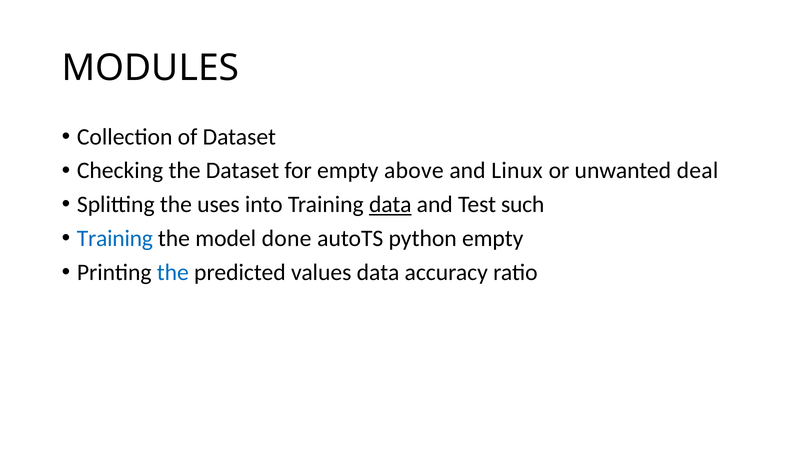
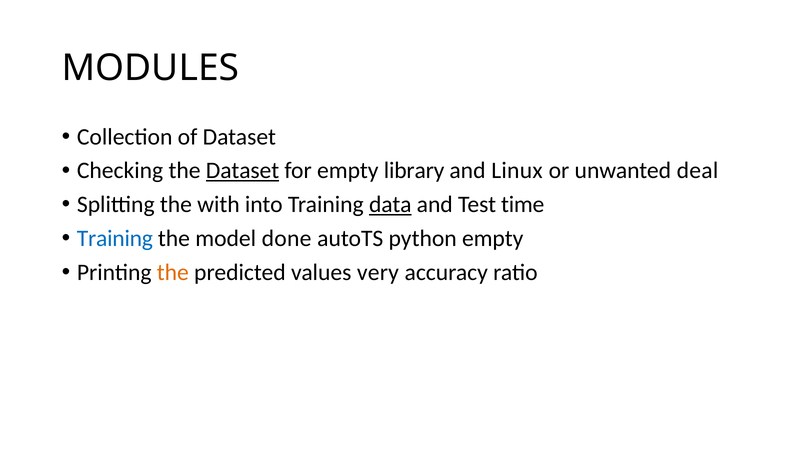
Dataset at (242, 171) underline: none -> present
above: above -> library
uses: uses -> with
such: such -> time
the at (173, 273) colour: blue -> orange
values data: data -> very
